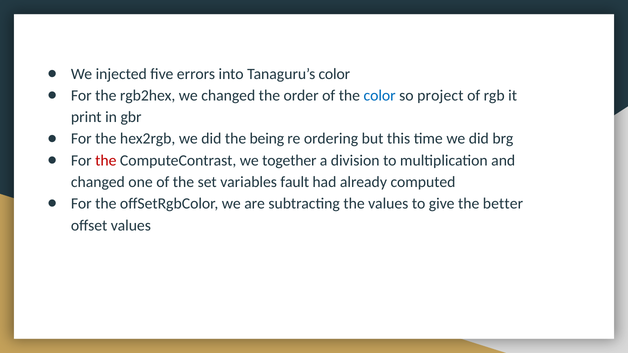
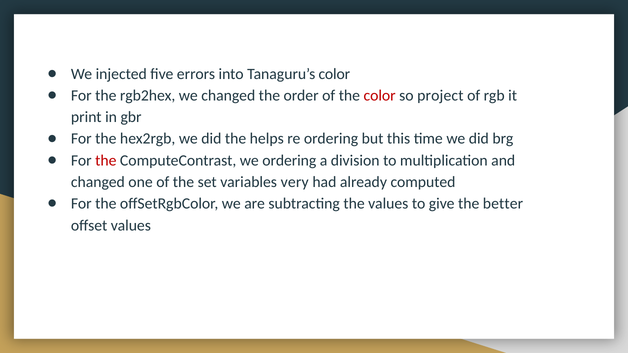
color at (380, 96) colour: blue -> red
being: being -> helps
we together: together -> ordering
fault: fault -> very
